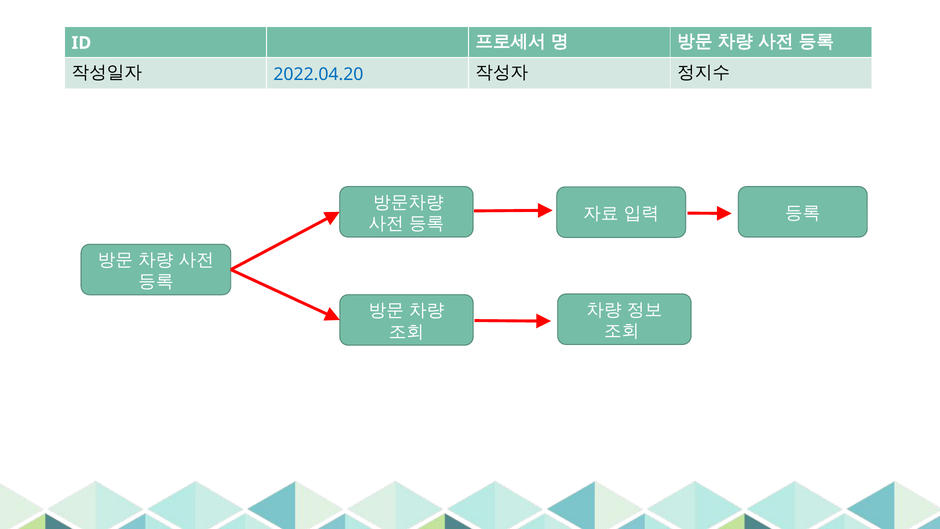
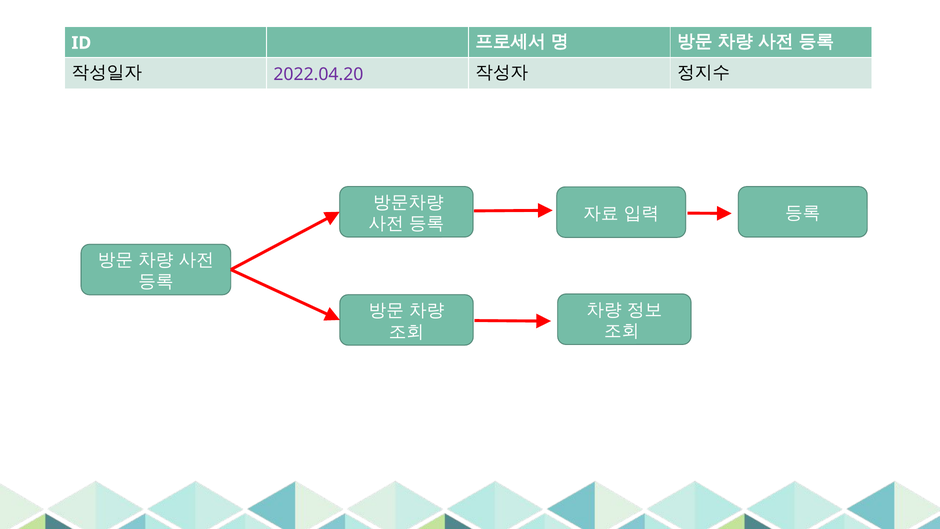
2022.04.20 colour: blue -> purple
